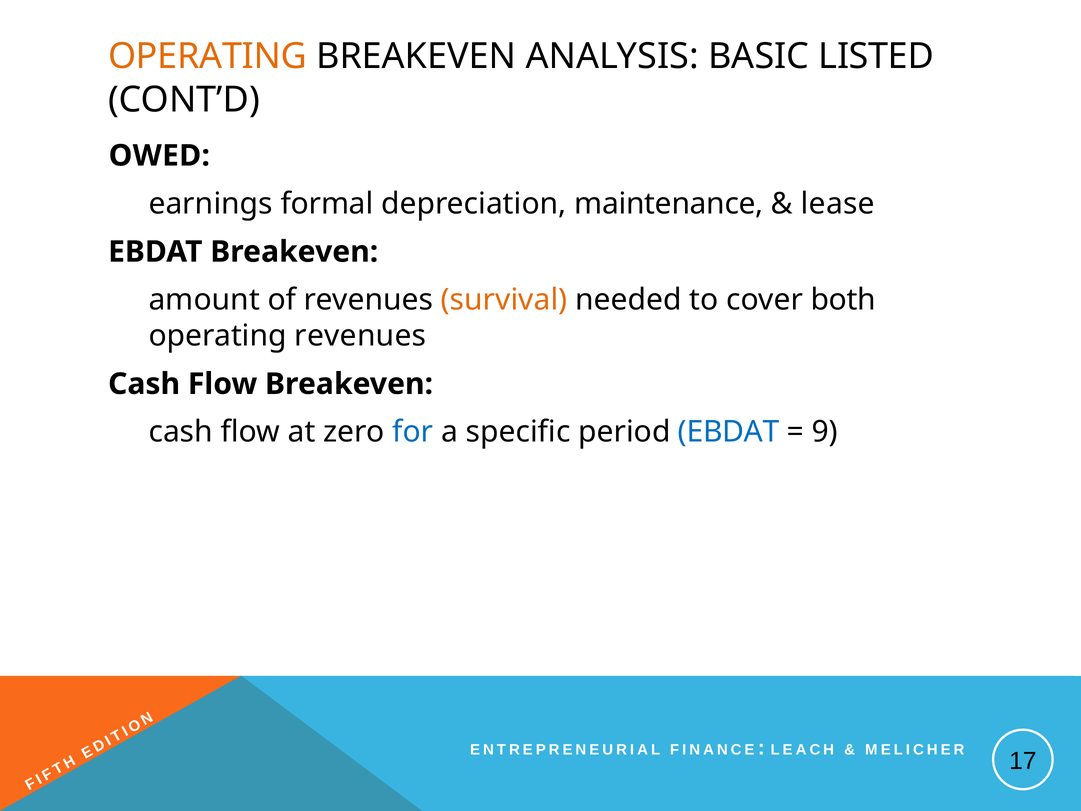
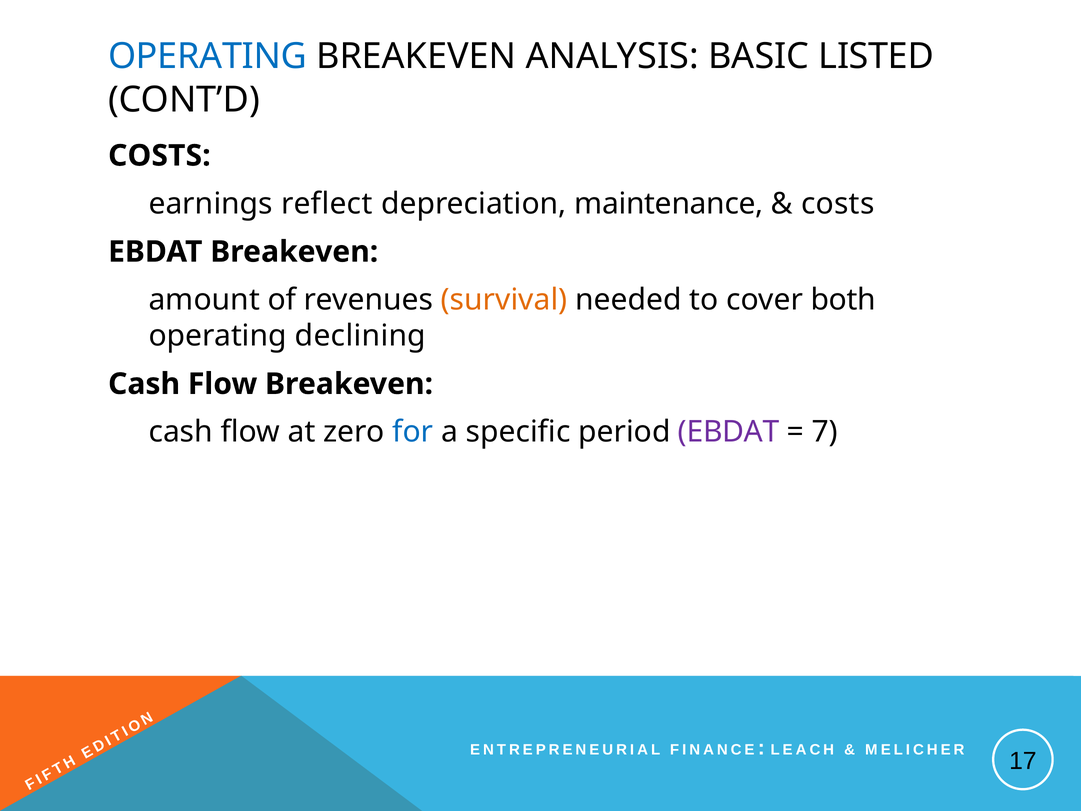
OPERATING at (208, 57) colour: orange -> blue
OWED at (159, 156): OWED -> COSTS
formal: formal -> reflect
lease at (838, 204): lease -> costs
operating revenues: revenues -> declining
EBDAT at (729, 432) colour: blue -> purple
9: 9 -> 7
